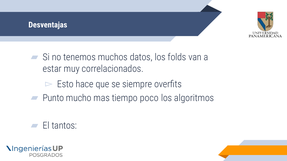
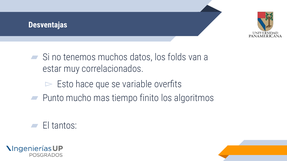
siempre: siempre -> variable
poco: poco -> finito
